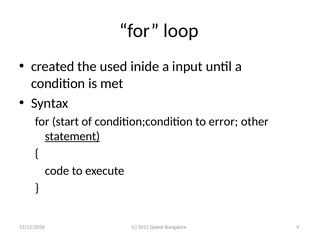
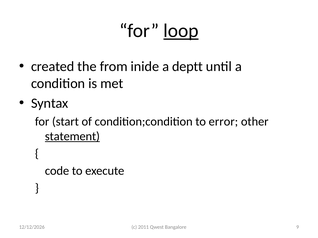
loop underline: none -> present
used: used -> from
input: input -> deptt
